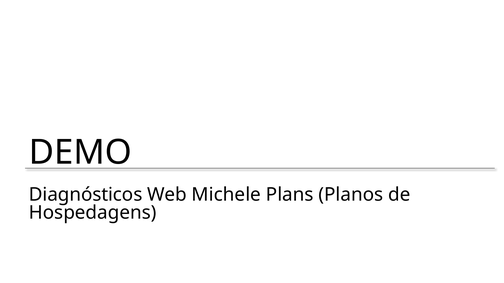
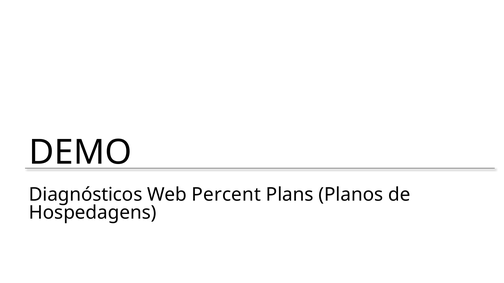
Michele: Michele -> Percent
